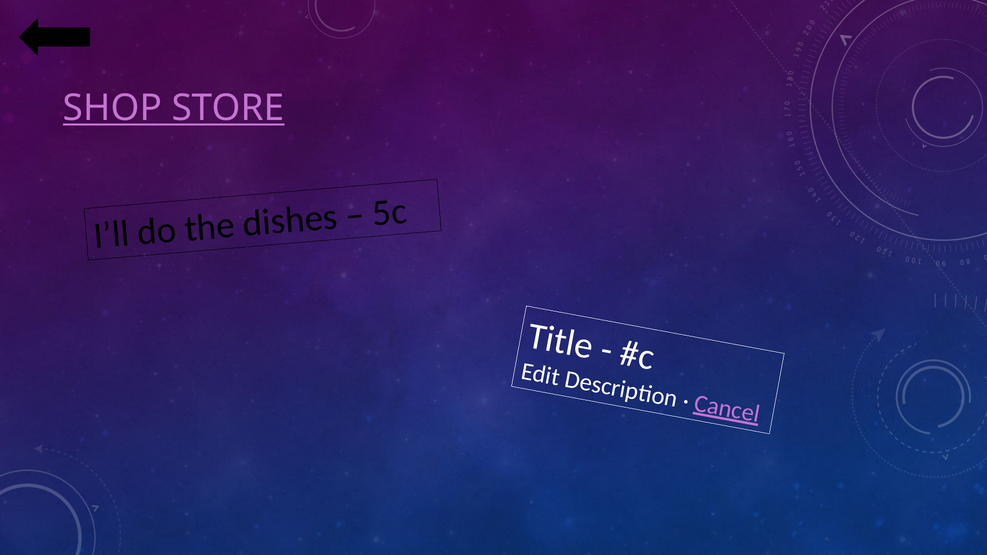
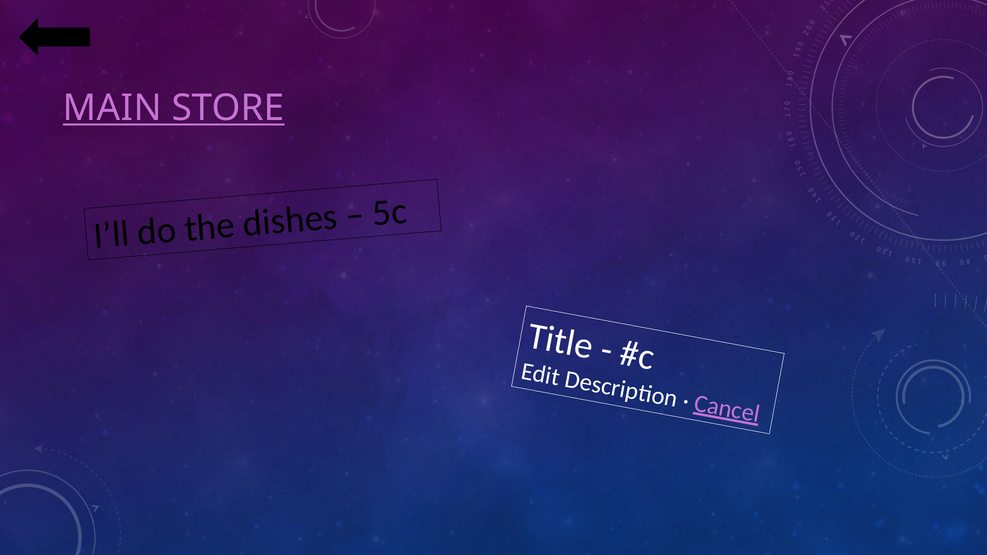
SHOP: SHOP -> MAIN
